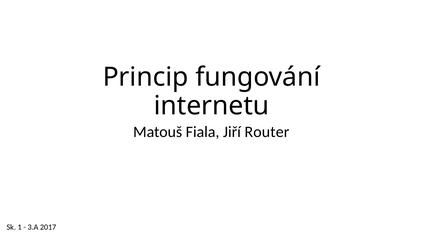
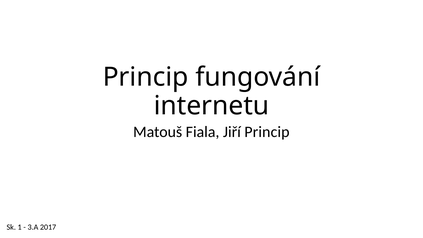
Jiří Router: Router -> Princip
